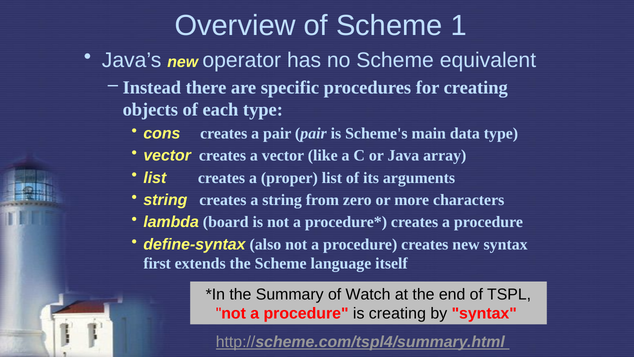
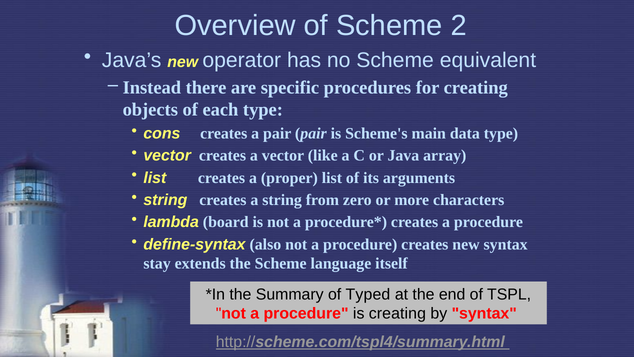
1: 1 -> 2
first: first -> stay
Watch: Watch -> Typed
